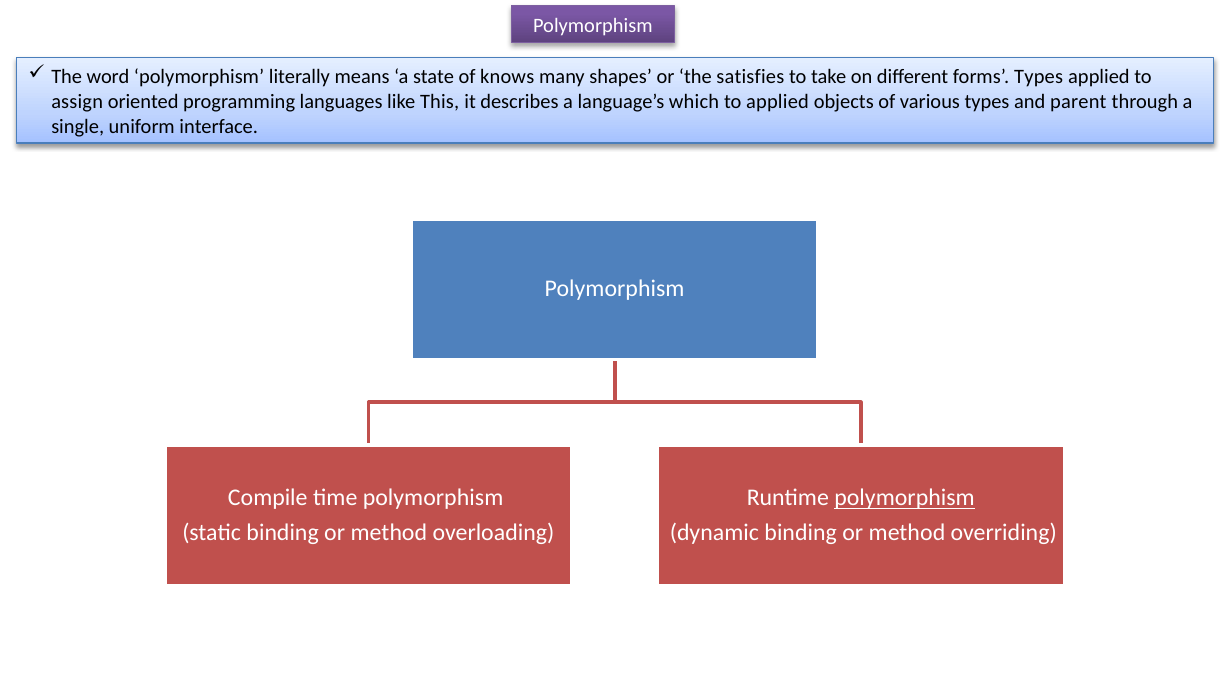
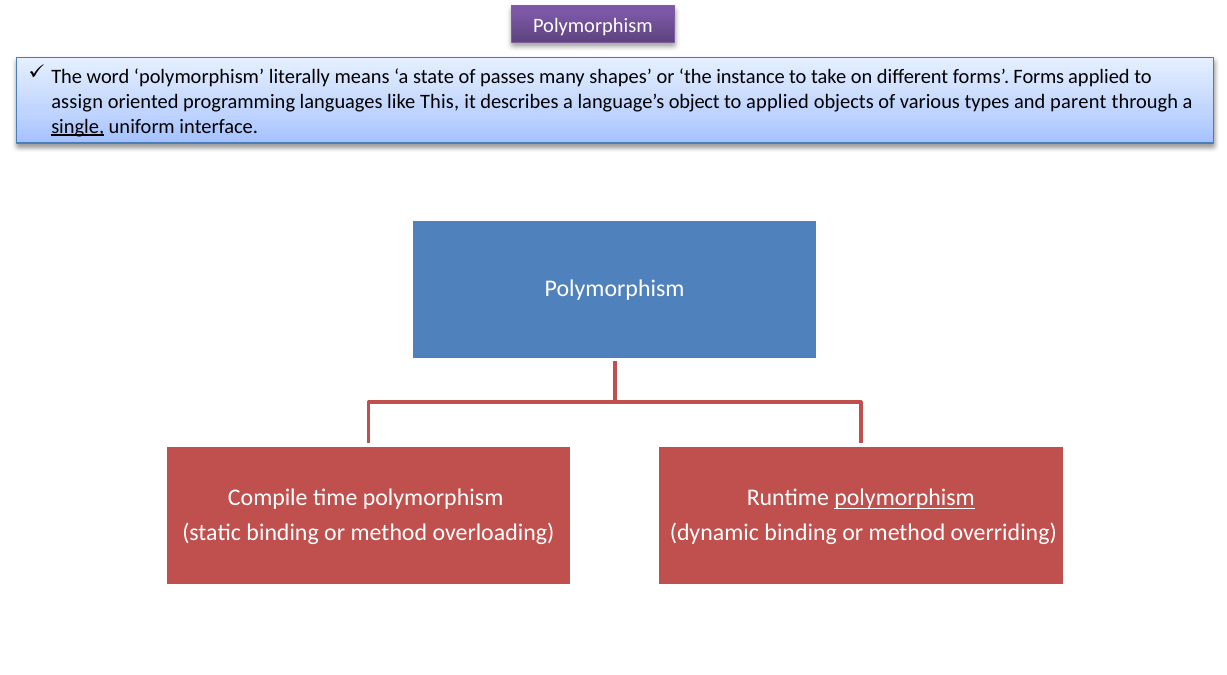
knows: knows -> passes
satisfies: satisfies -> instance
forms Types: Types -> Forms
which: which -> object
single underline: none -> present
